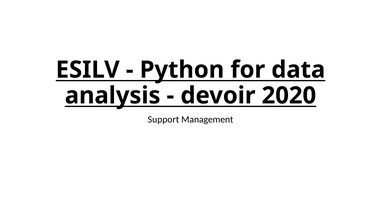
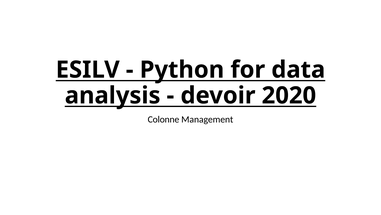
Support: Support -> Colonne
